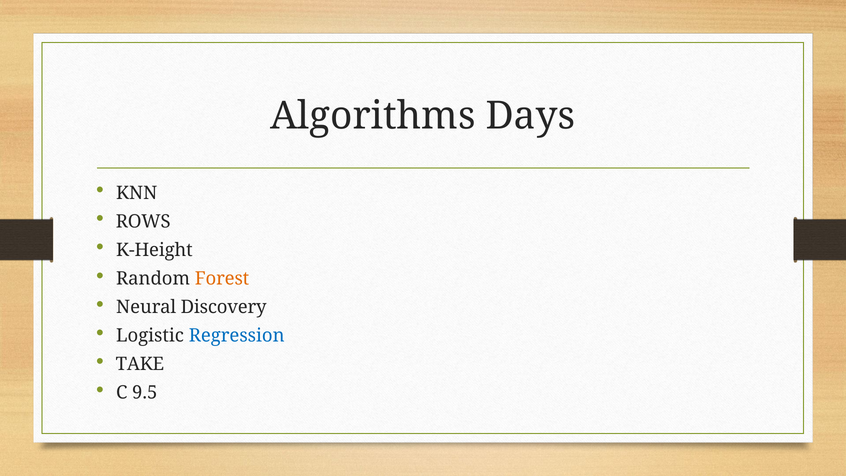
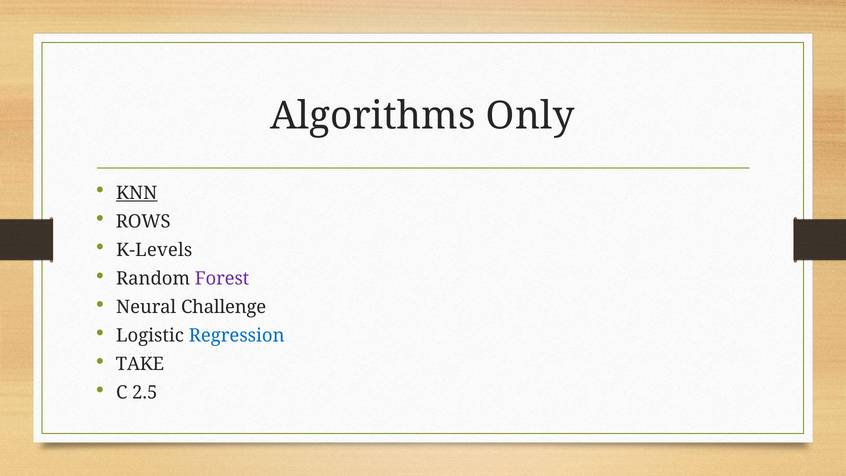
Days: Days -> Only
KNN underline: none -> present
K-Height: K-Height -> K-Levels
Forest colour: orange -> purple
Discovery: Discovery -> Challenge
9.5: 9.5 -> 2.5
